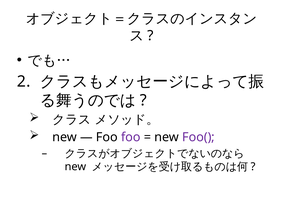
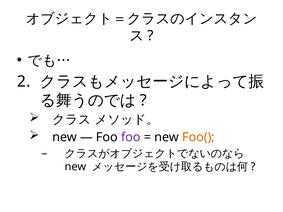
Foo( colour: purple -> orange
